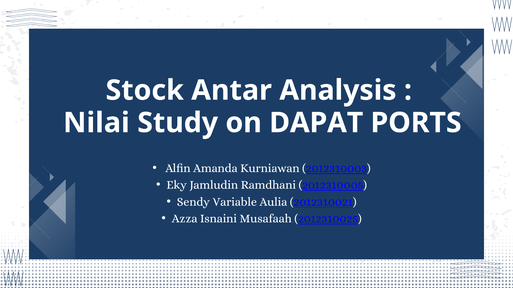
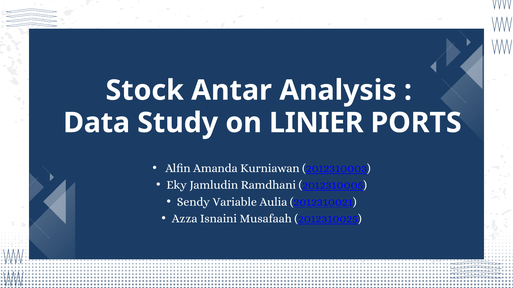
Nilai: Nilai -> Data
DAPAT: DAPAT -> LINIER
